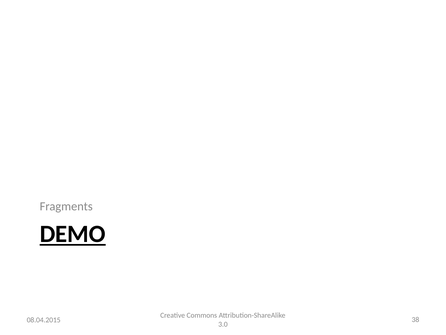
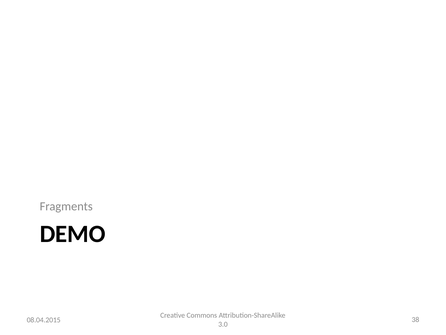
DEMO underline: present -> none
